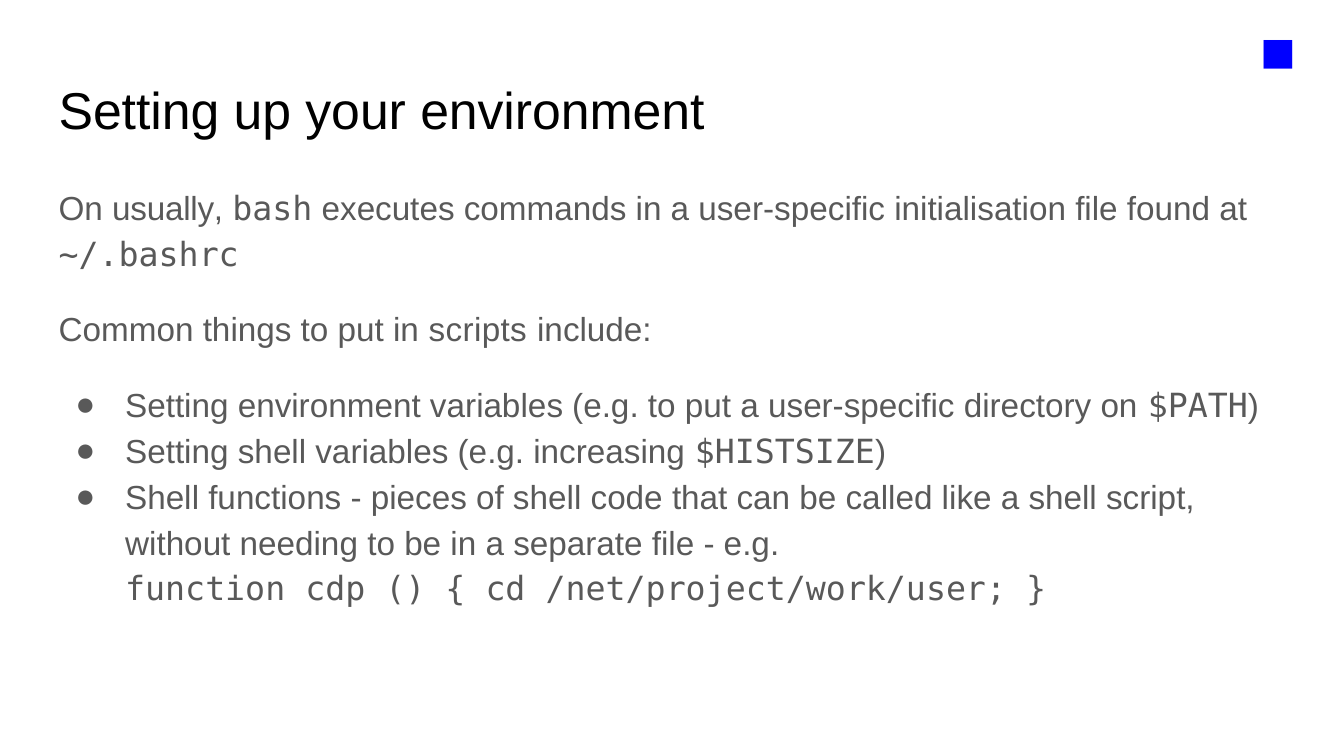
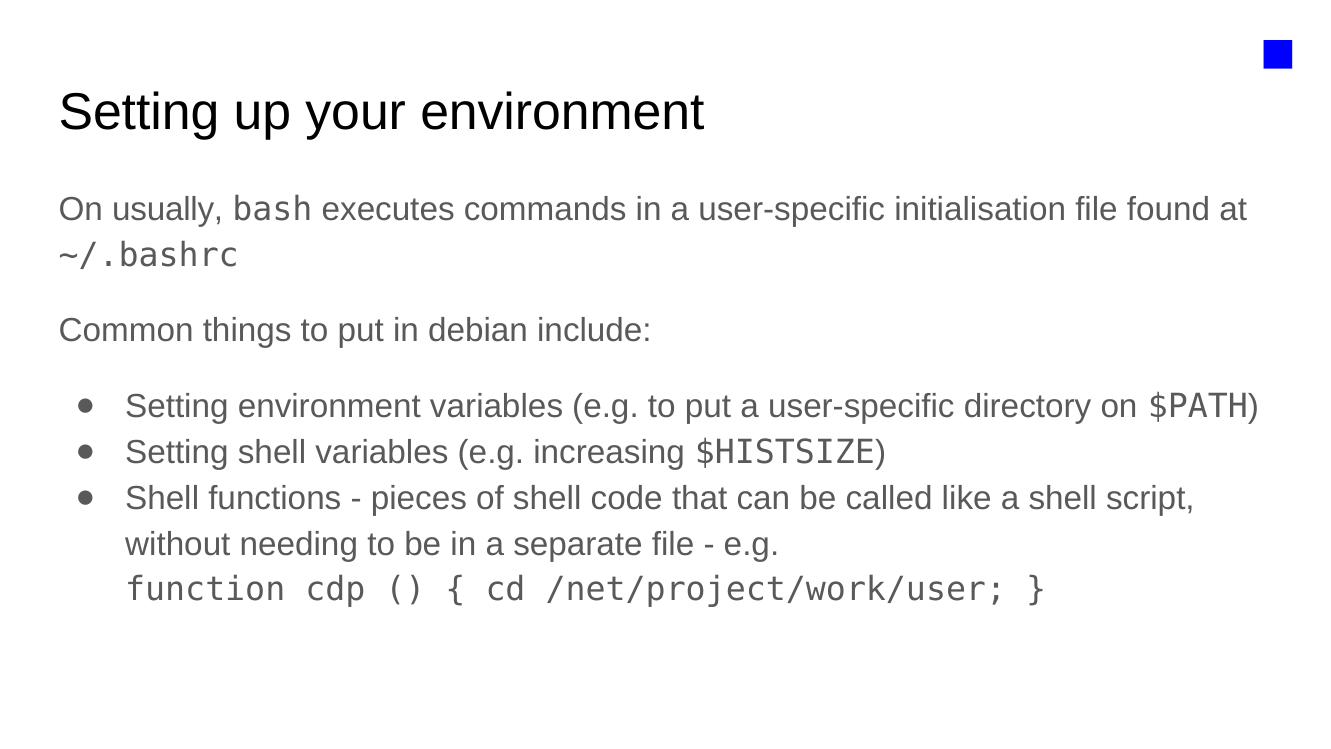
scripts: scripts -> debian
